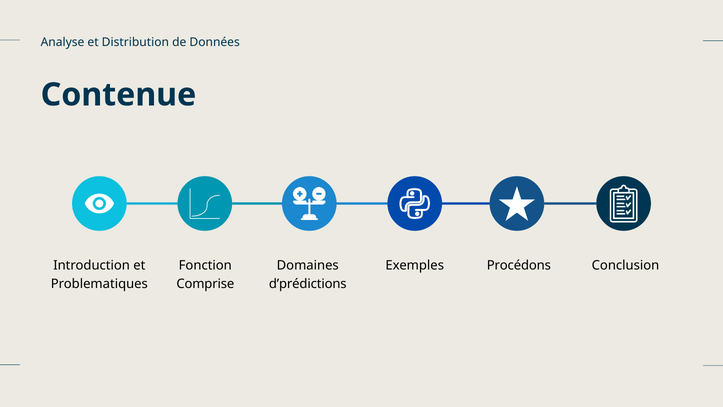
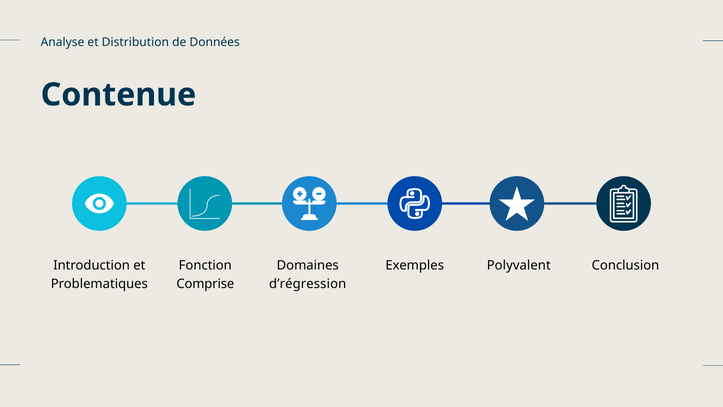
Procédons: Procédons -> Polyvalent
d’prédictions: d’prédictions -> d’régression
